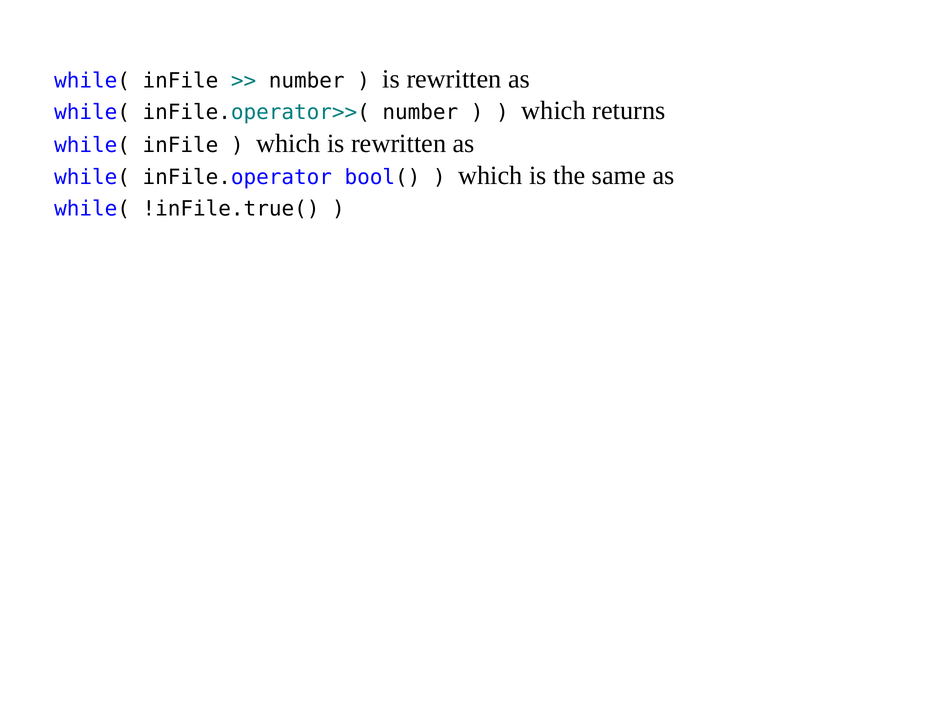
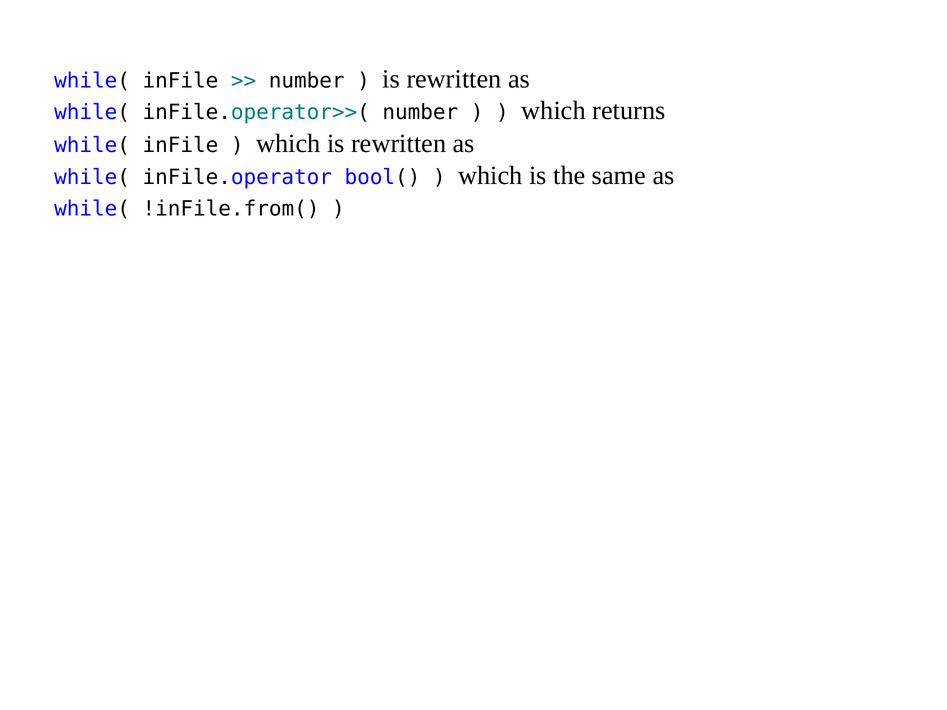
!inFile.true(: !inFile.true( -> !inFile.from(
